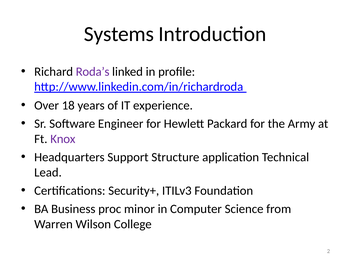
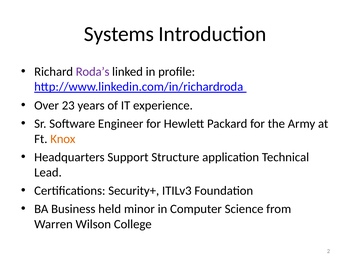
18: 18 -> 23
Knox colour: purple -> orange
proc: proc -> held
